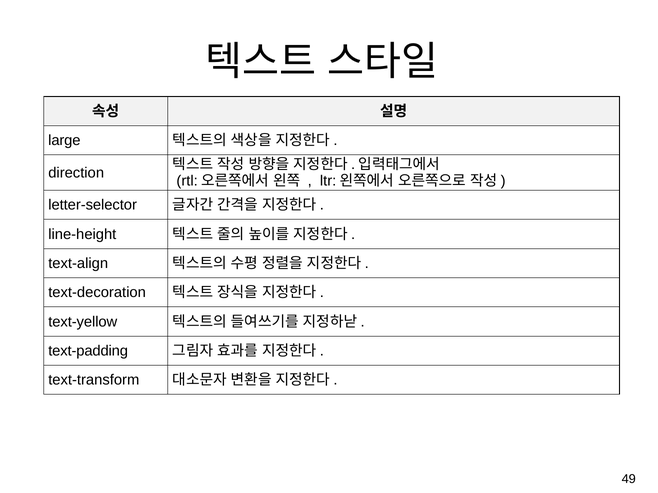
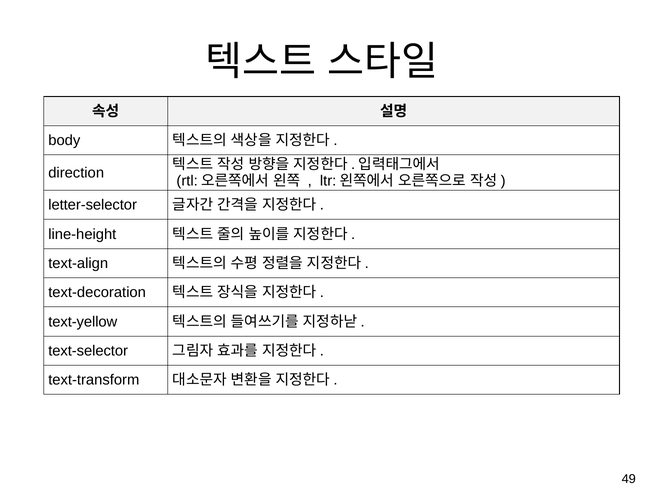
large: large -> body
text-padding: text-padding -> text-selector
